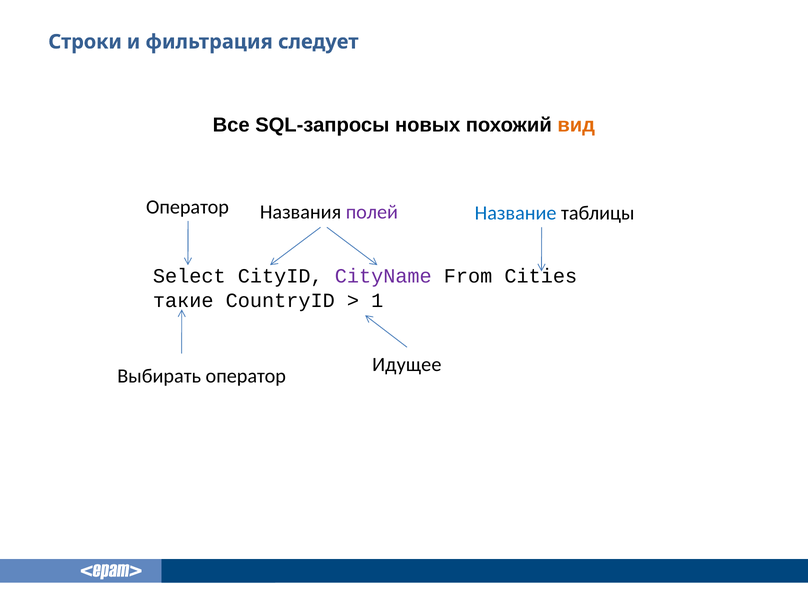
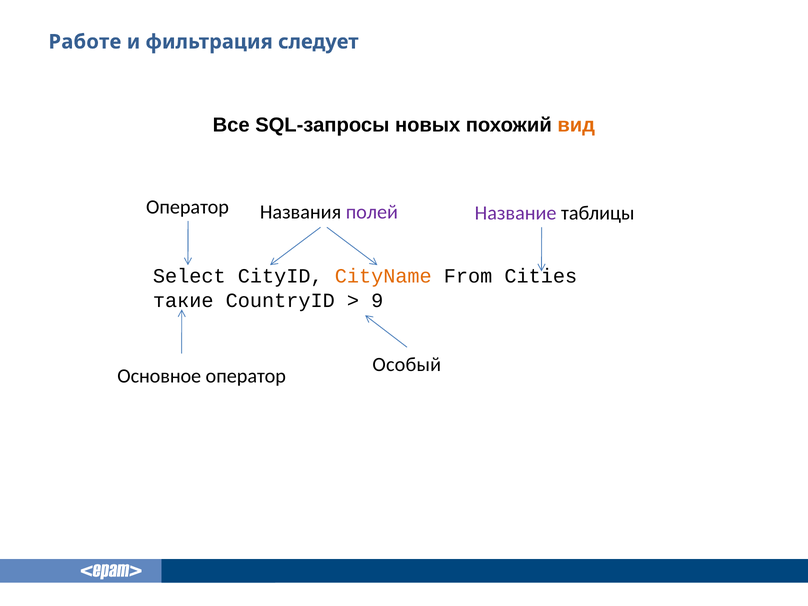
Строки: Строки -> Работе
Название colour: blue -> purple
CityName colour: purple -> orange
1: 1 -> 9
Идущее: Идущее -> Особый
Выбирать: Выбирать -> Основное
